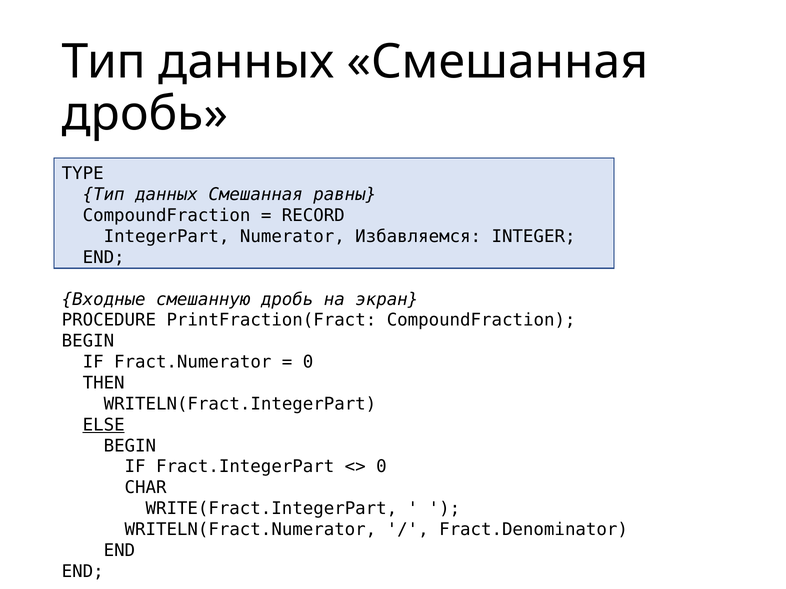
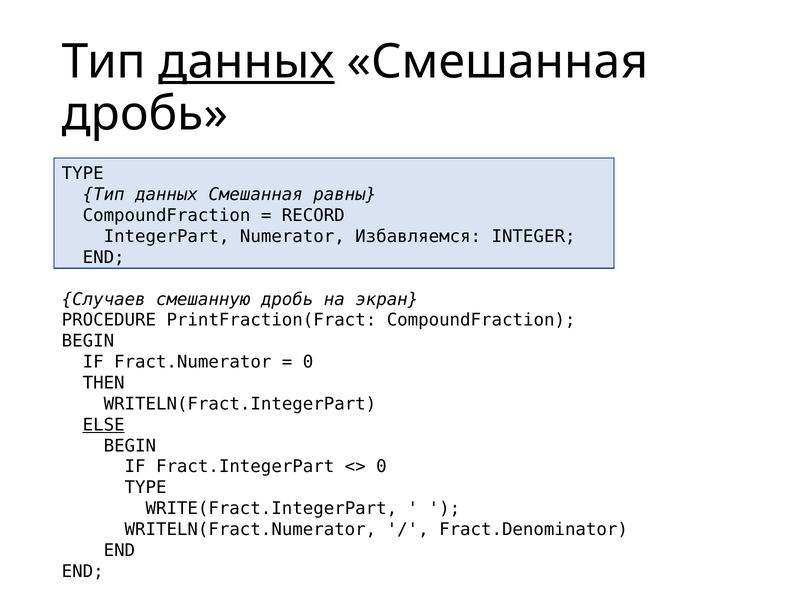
данных at (246, 62) underline: none -> present
Входные: Входные -> Случаев
CHAR at (146, 488): CHAR -> TYPE
